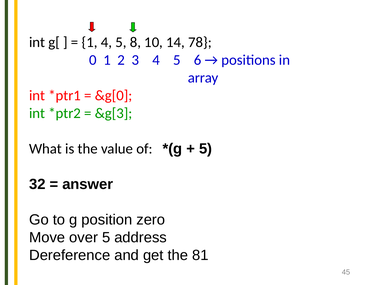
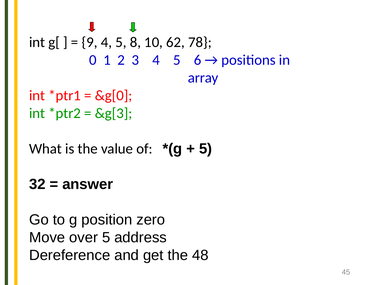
1 at (90, 42): 1 -> 9
14: 14 -> 62
81: 81 -> 48
